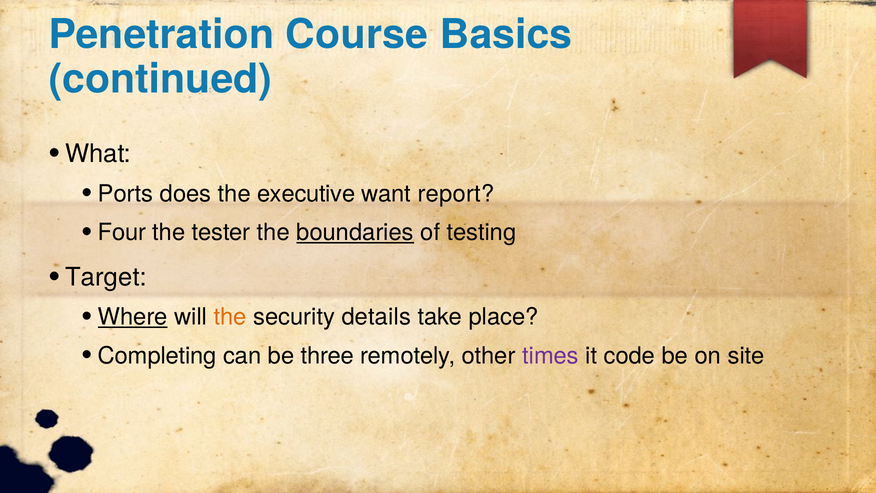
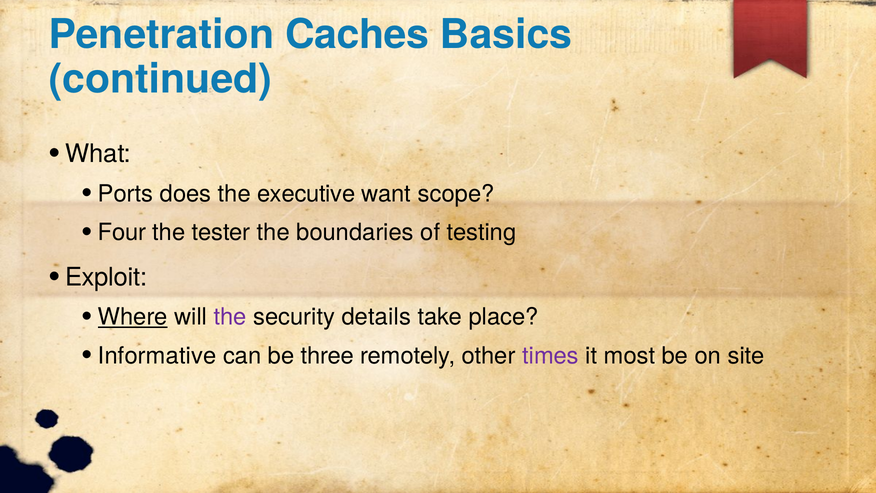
Course: Course -> Caches
report: report -> scope
boundaries underline: present -> none
Target: Target -> Exploit
the at (230, 317) colour: orange -> purple
Completing: Completing -> Informative
code: code -> most
